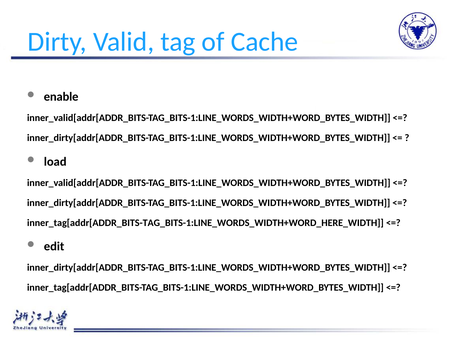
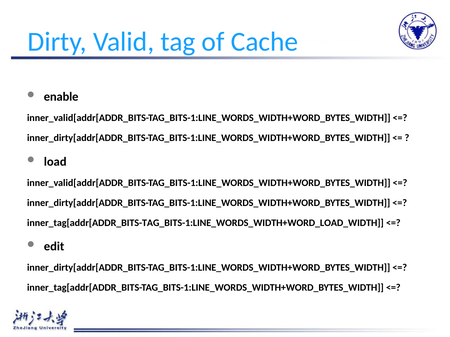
inner_tag[addr[ADDR_BITS-TAG_BITS-1:LINE_WORDS_WIDTH+WORD_HERE_WIDTH: inner_tag[addr[ADDR_BITS-TAG_BITS-1:LINE_WORDS_WIDTH+WORD_HERE_WIDTH -> inner_tag[addr[ADDR_BITS-TAG_BITS-1:LINE_WORDS_WIDTH+WORD_LOAD_WIDTH
